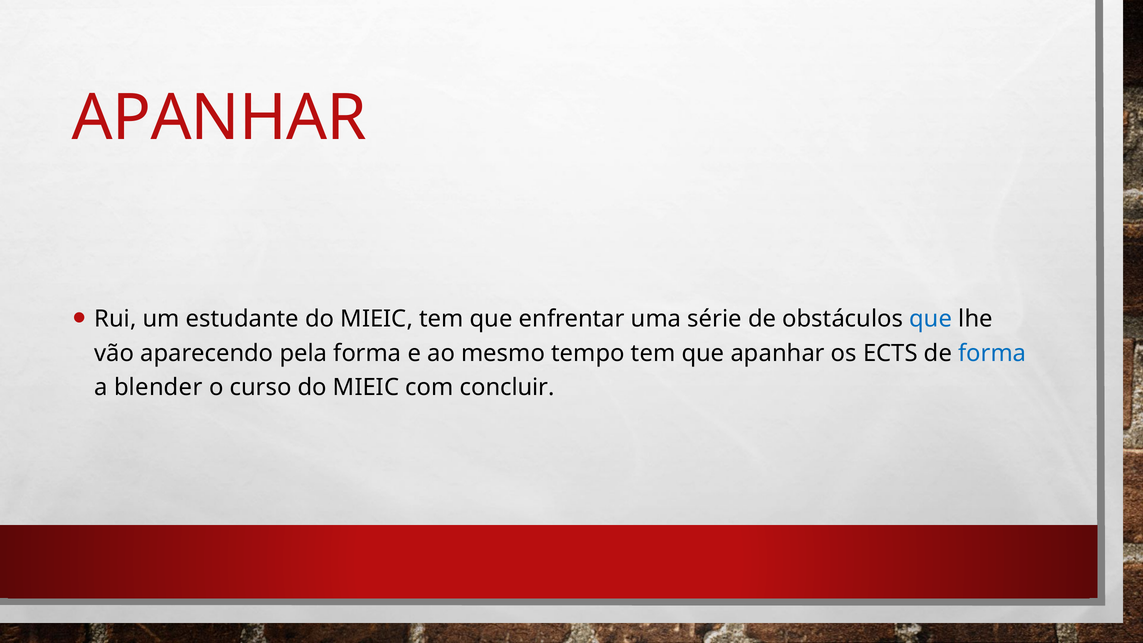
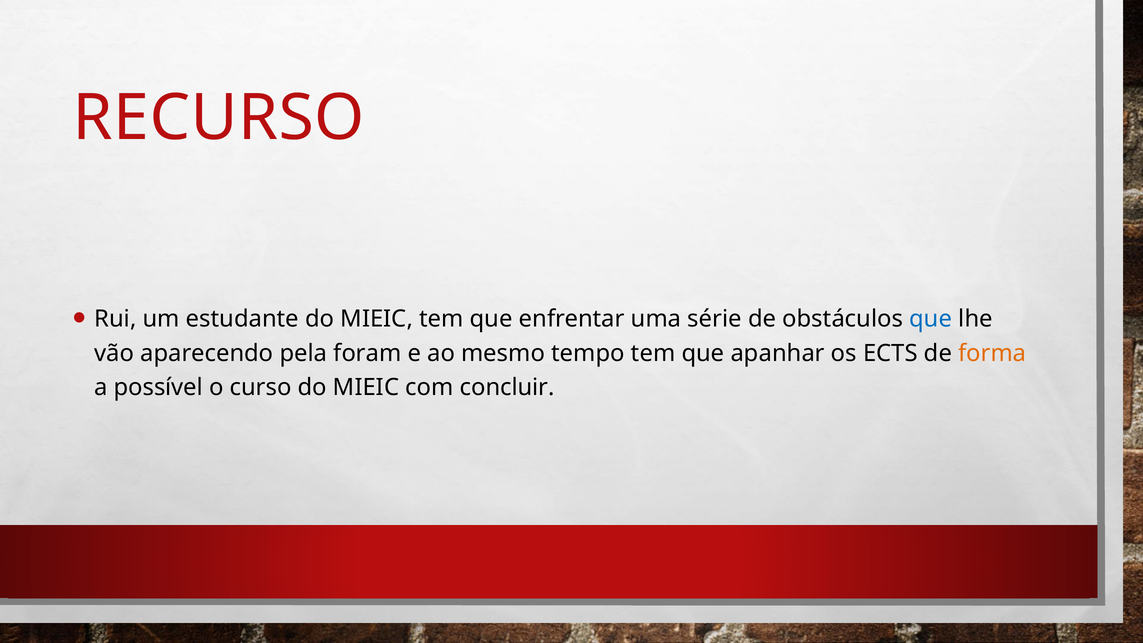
APANHAR at (219, 118): APANHAR -> RECURSO
pela forma: forma -> foram
forma at (992, 353) colour: blue -> orange
blender: blender -> possível
